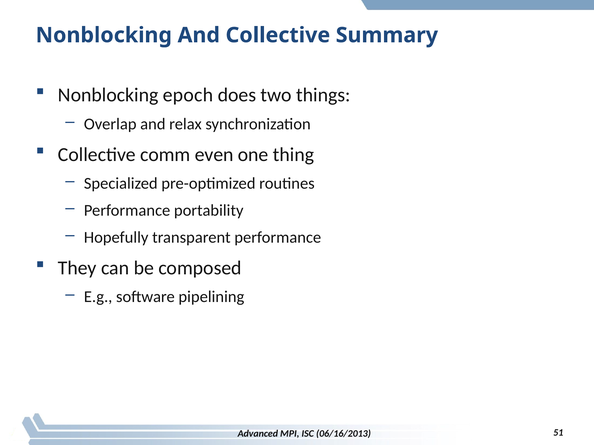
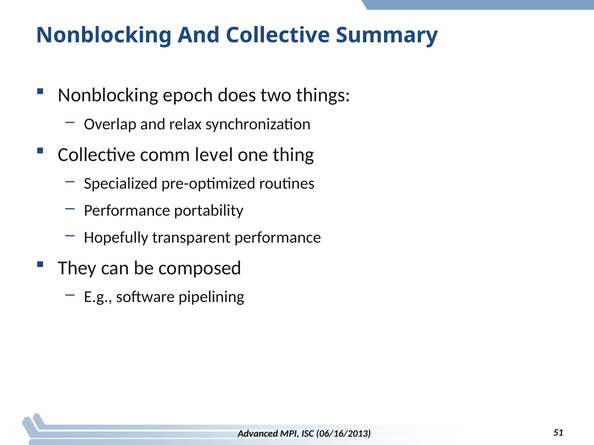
even: even -> level
